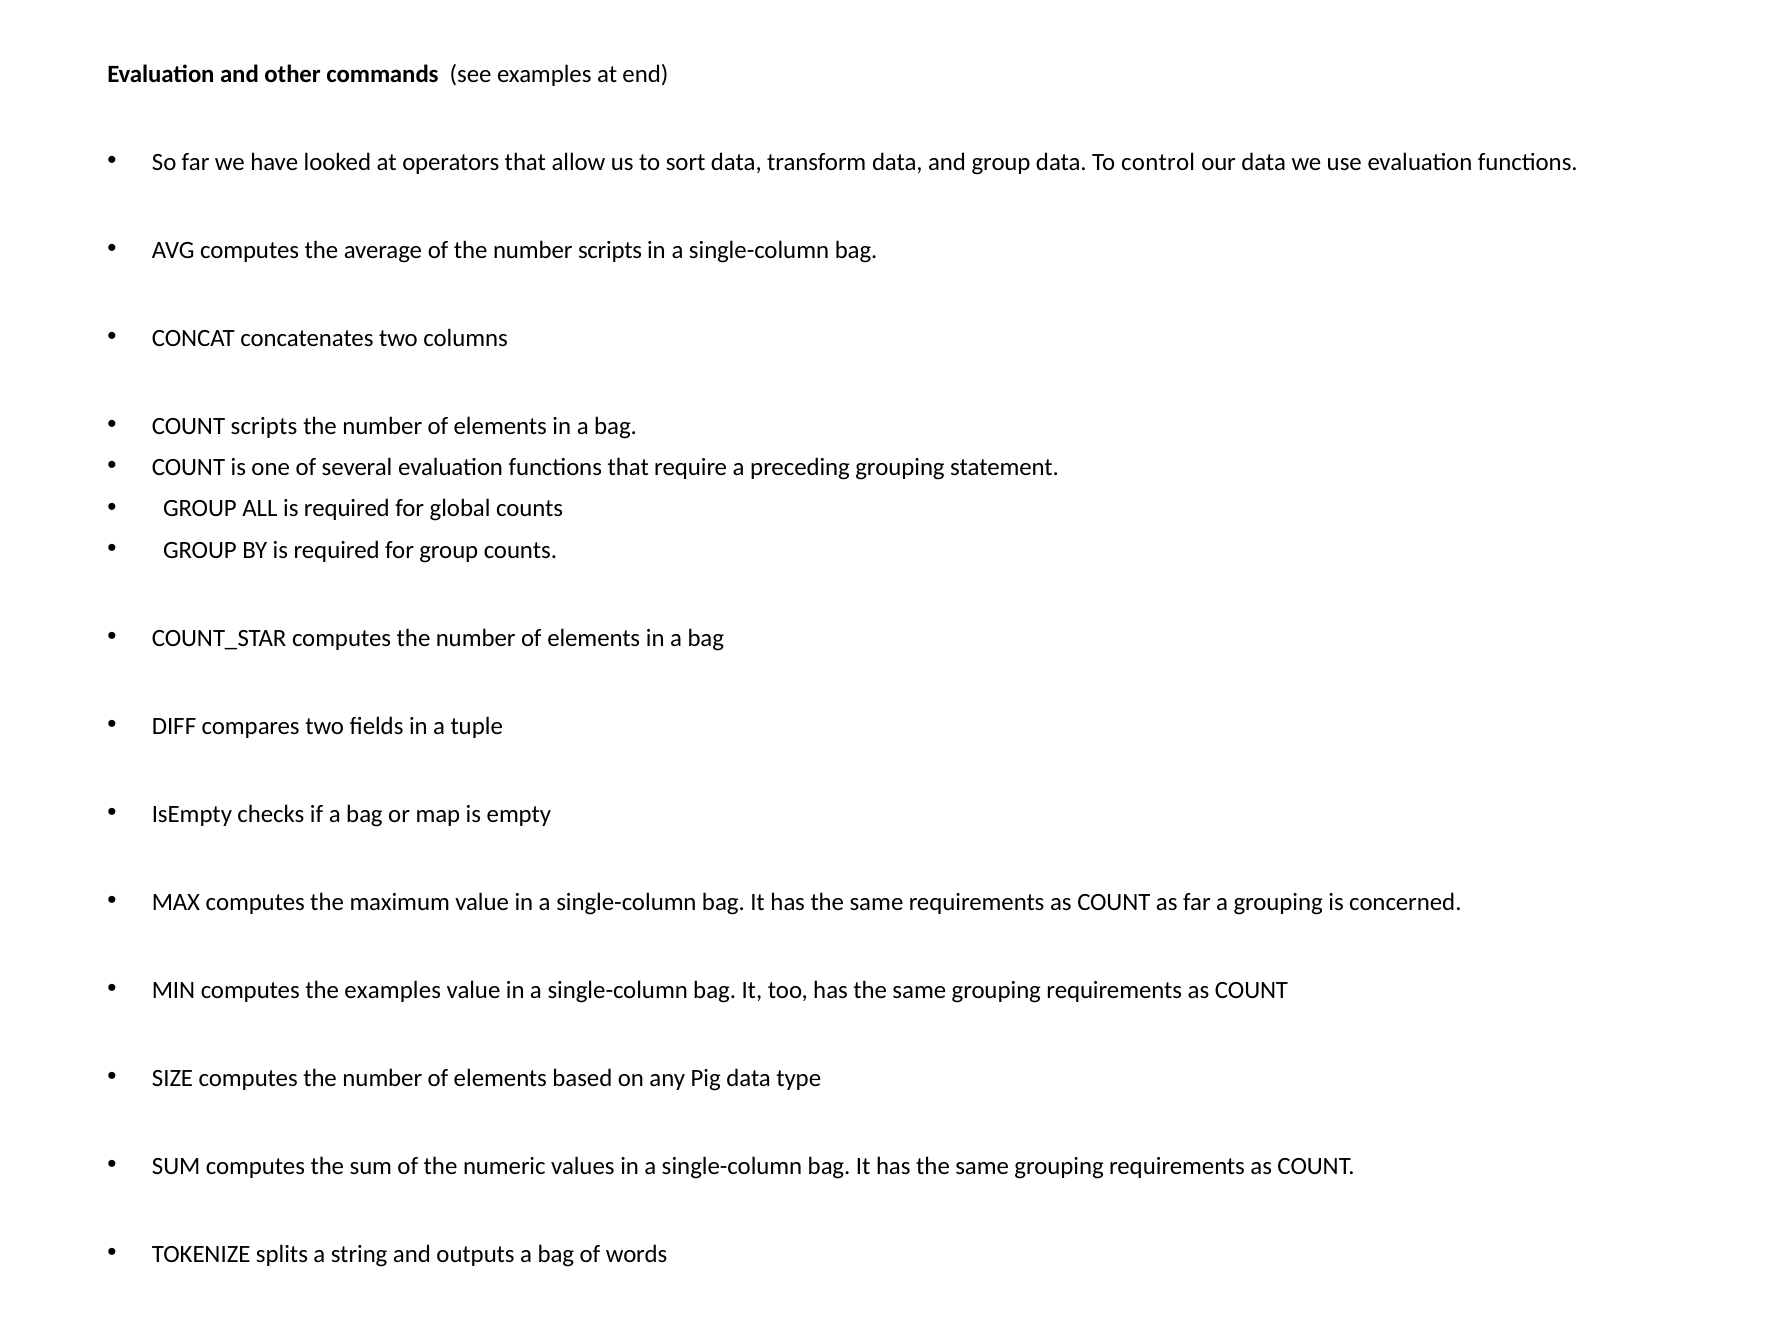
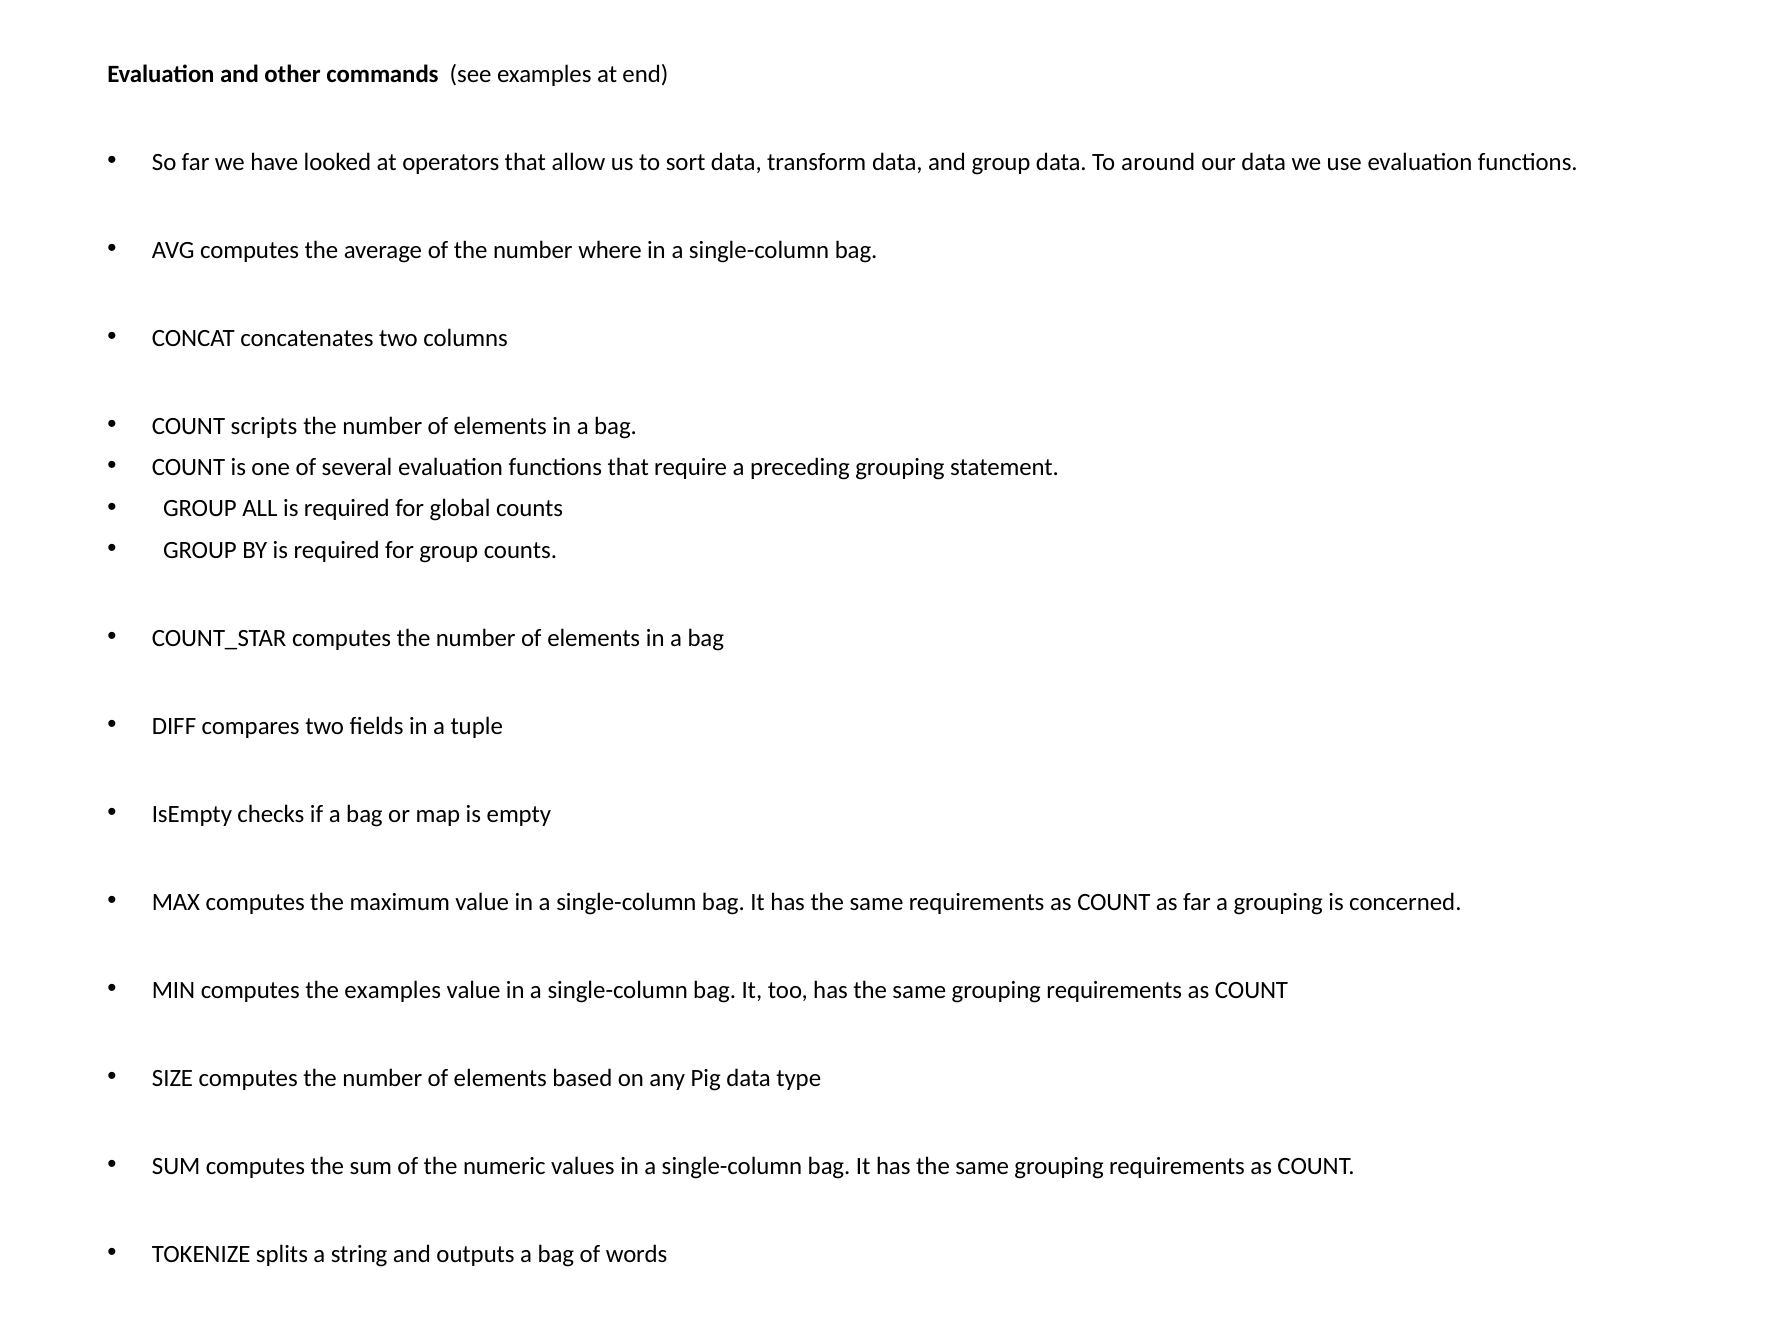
control: control -> around
number scripts: scripts -> where
